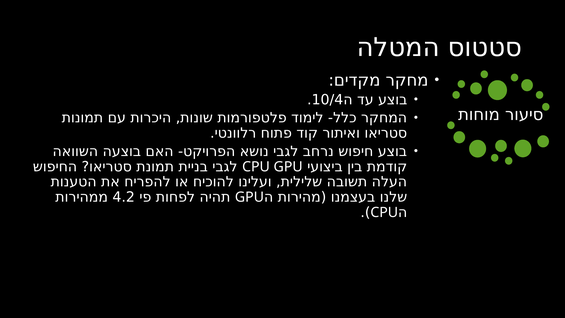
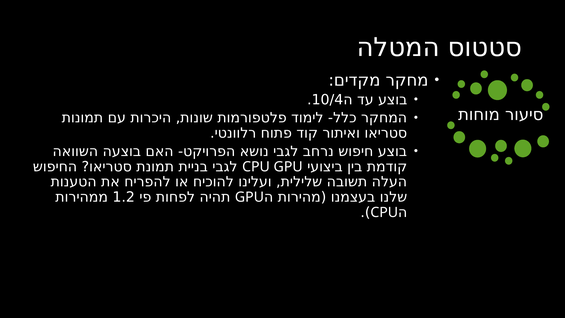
4.2: 4.2 -> 1.2
